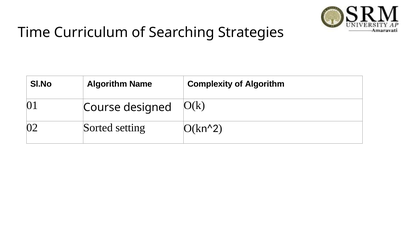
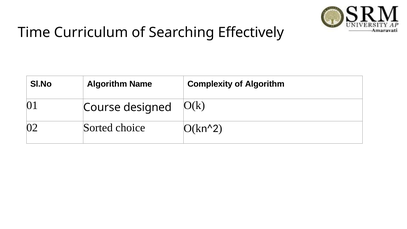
Strategies: Strategies -> Effectively
setting: setting -> choice
